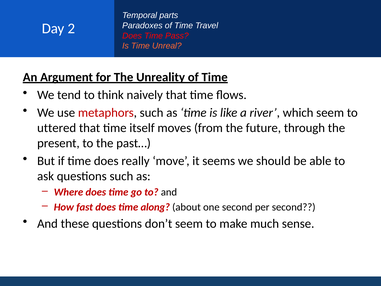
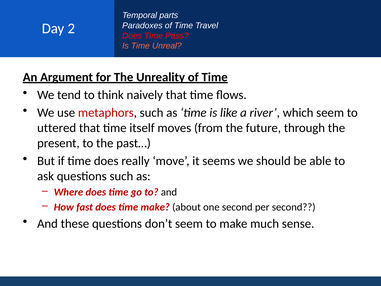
time along: along -> make
